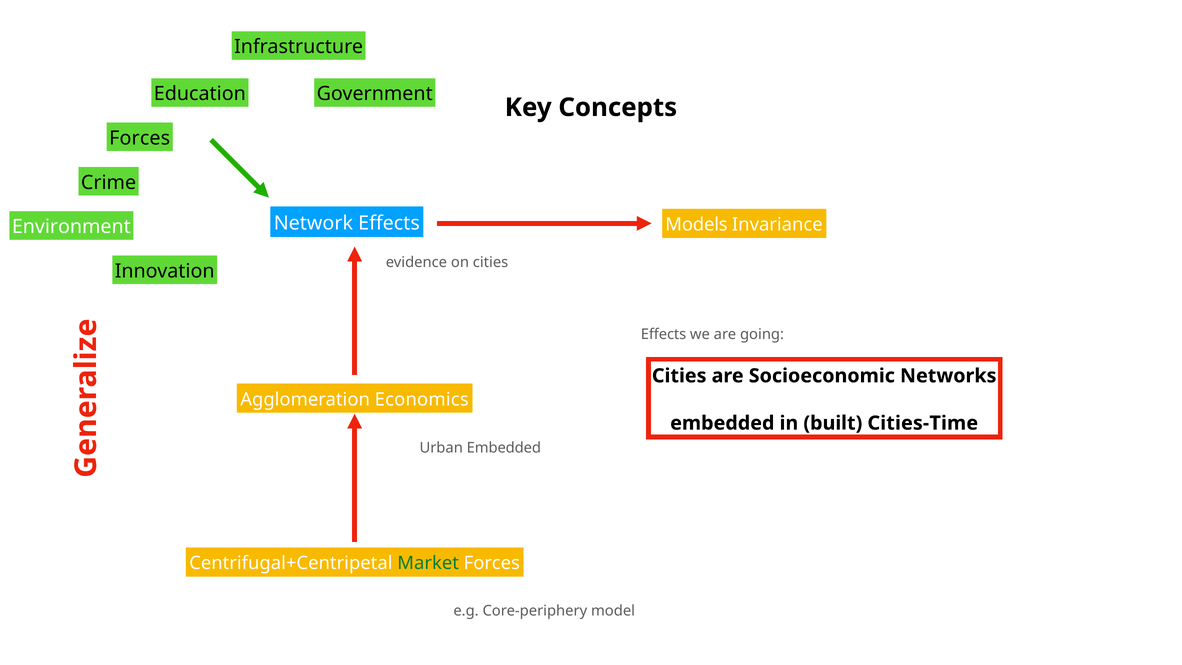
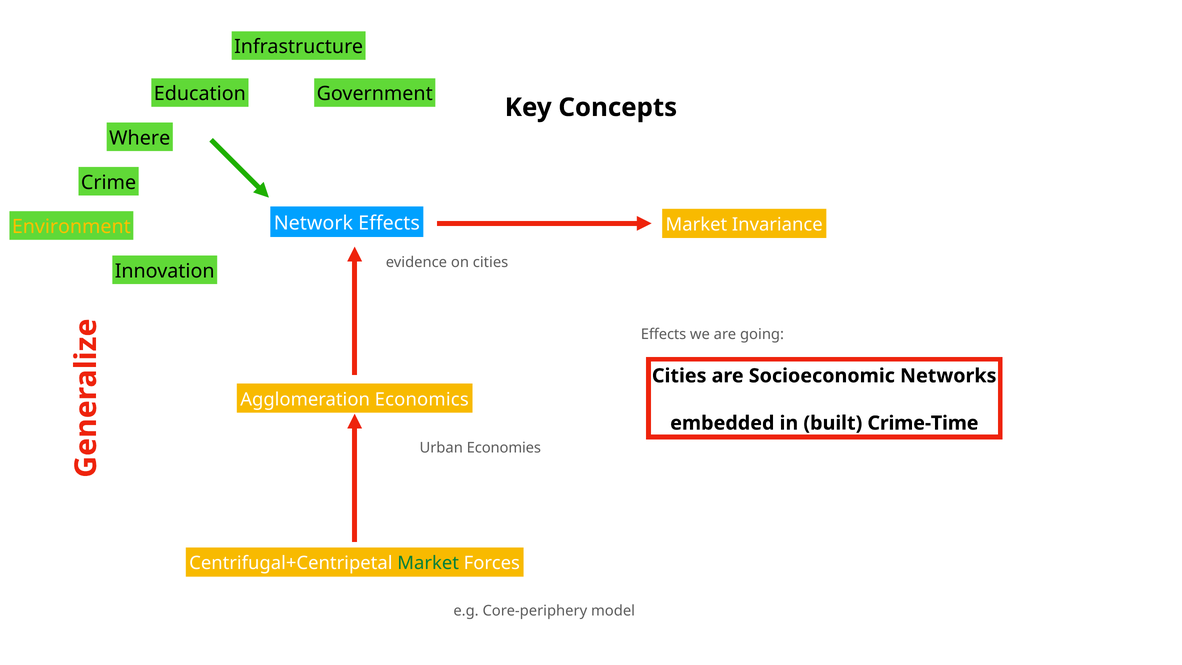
Forces at (140, 138): Forces -> Where
Effects Models: Models -> Market
Environment colour: white -> yellow
Cities-Time: Cities-Time -> Crime-Time
Urban Embedded: Embedded -> Economies
